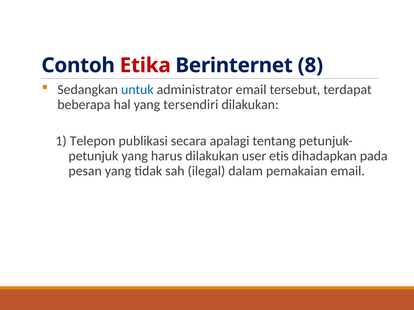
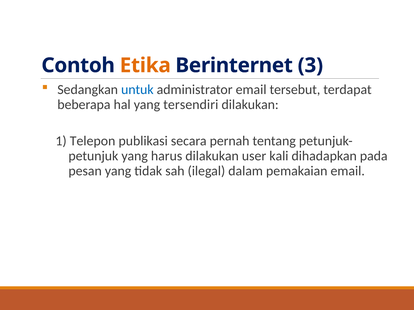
Etika colour: red -> orange
8: 8 -> 3
apalagi: apalagi -> pernah
etis: etis -> kali
